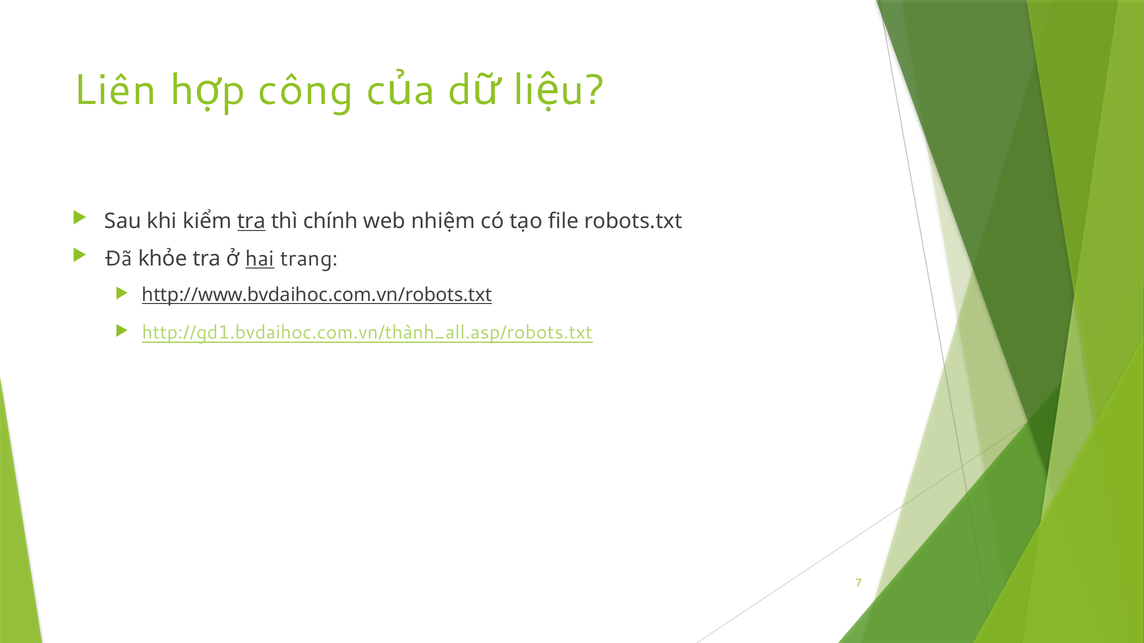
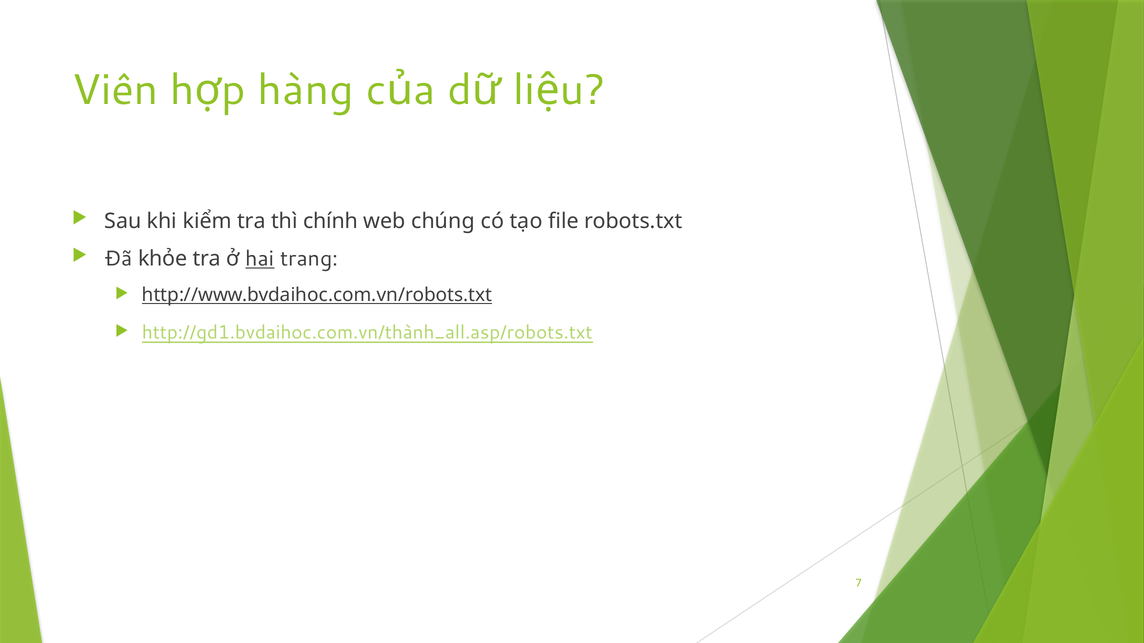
Liên: Liên -> Viên
công: công -> hàng
tra at (252, 221) underline: present -> none
nhiệm: nhiệm -> chúng
